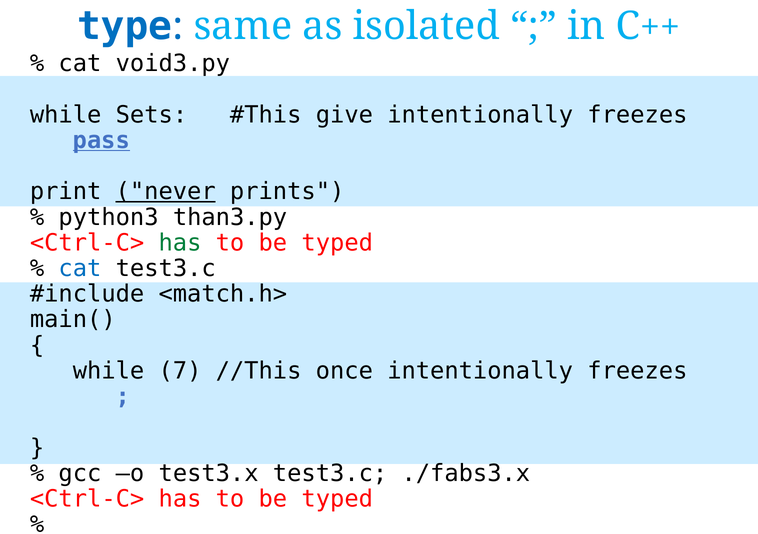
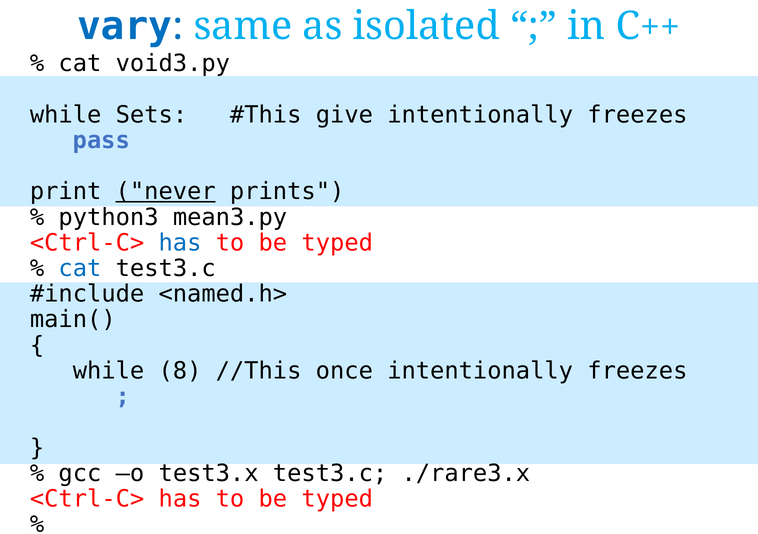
type: type -> vary
pass underline: present -> none
than3.py: than3.py -> mean3.py
has at (180, 243) colour: green -> blue
<match.h>: <match.h> -> <named.h>
7: 7 -> 8
./fabs3.x: ./fabs3.x -> ./rare3.x
